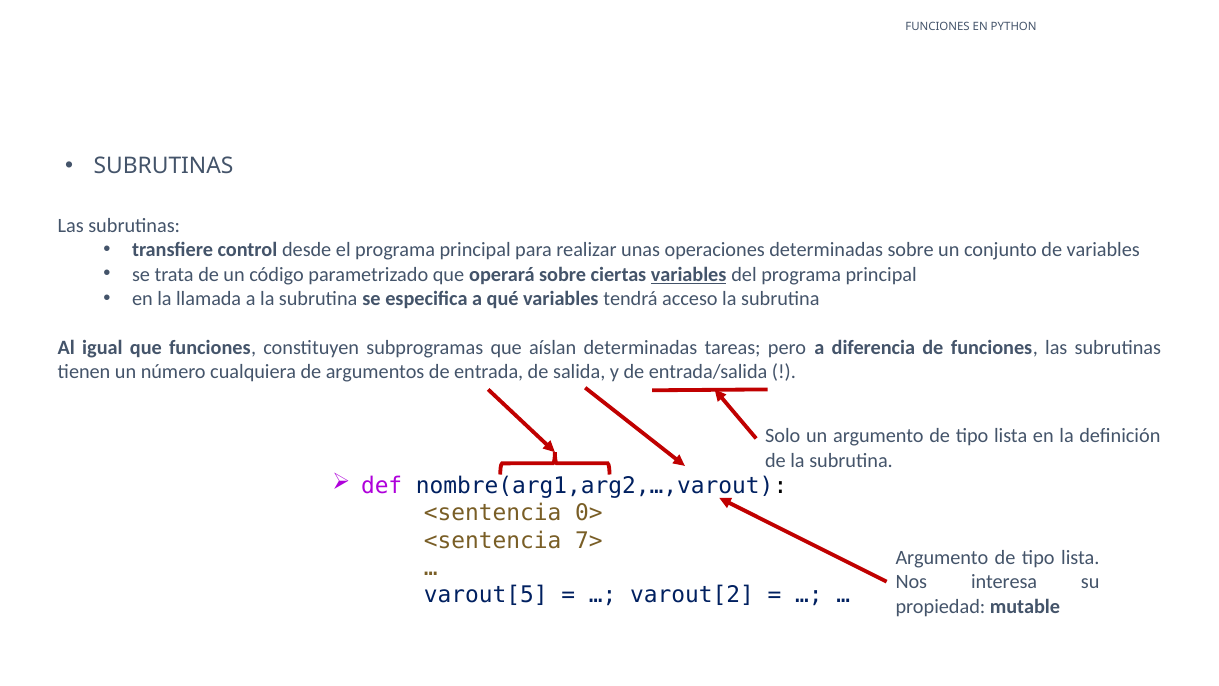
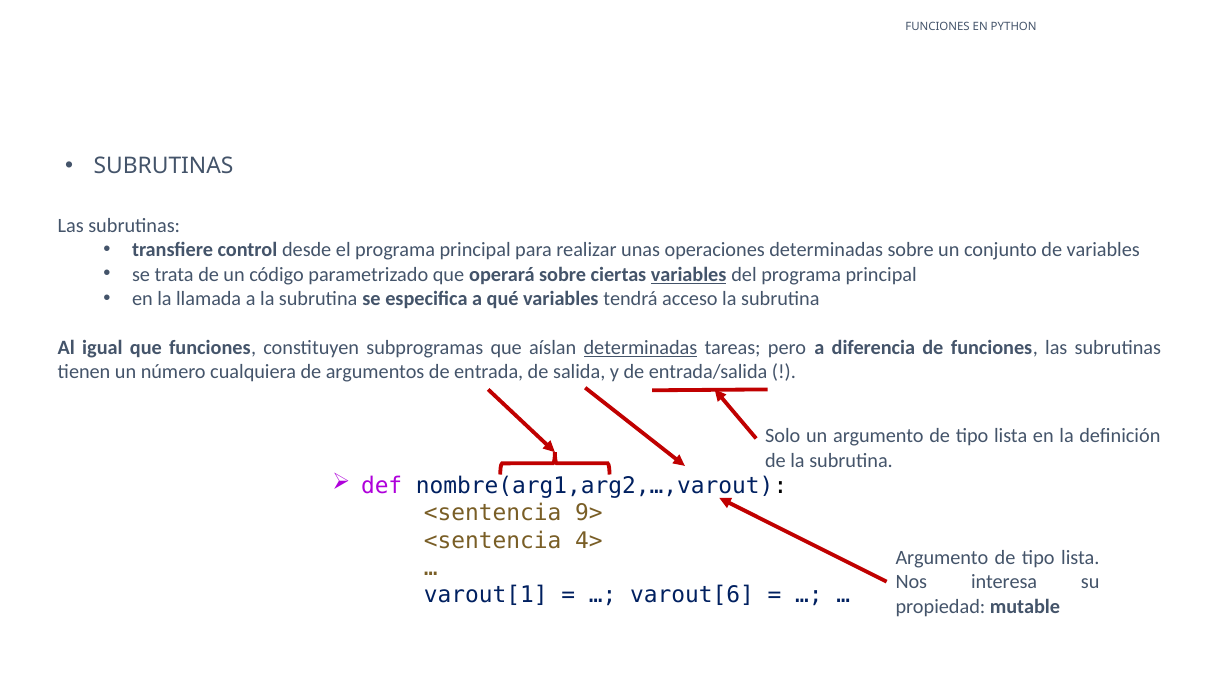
determinadas at (640, 347) underline: none -> present
0>: 0> -> 9>
7>: 7> -> 4>
varout[5: varout[5 -> varout[1
varout[2: varout[2 -> varout[6
